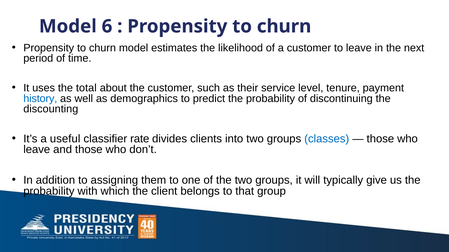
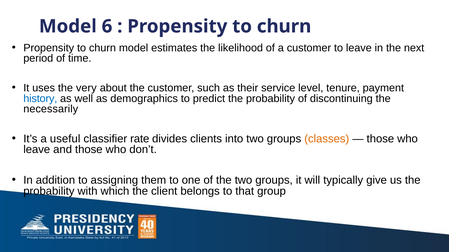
total: total -> very
discounting: discounting -> necessarily
classes colour: blue -> orange
